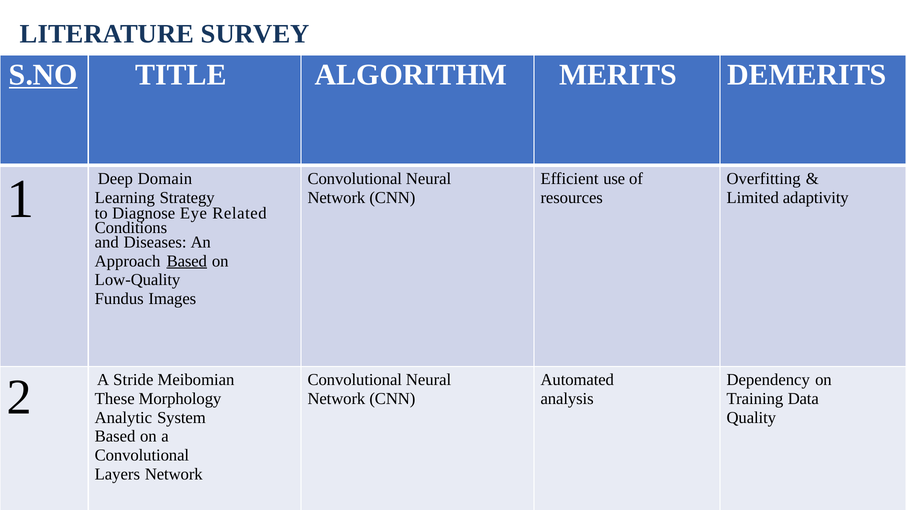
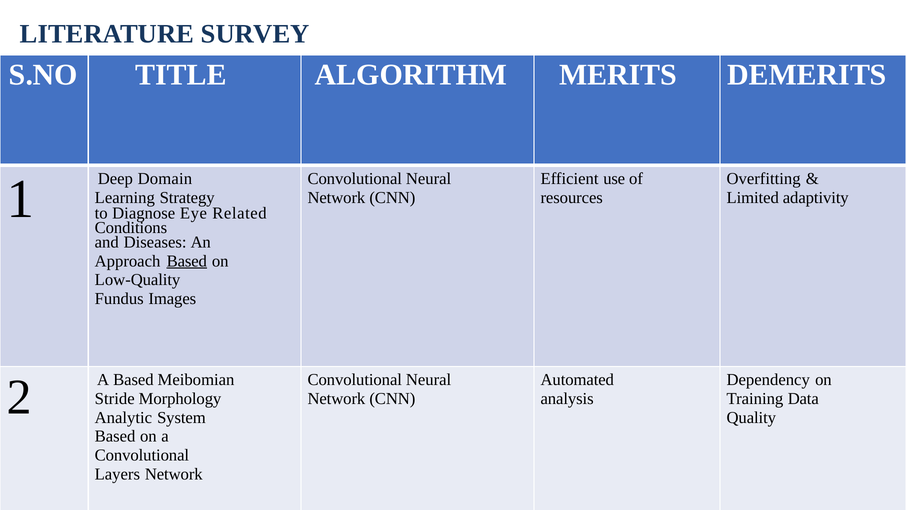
S.NO underline: present -> none
A Stride: Stride -> Based
These: These -> Stride
